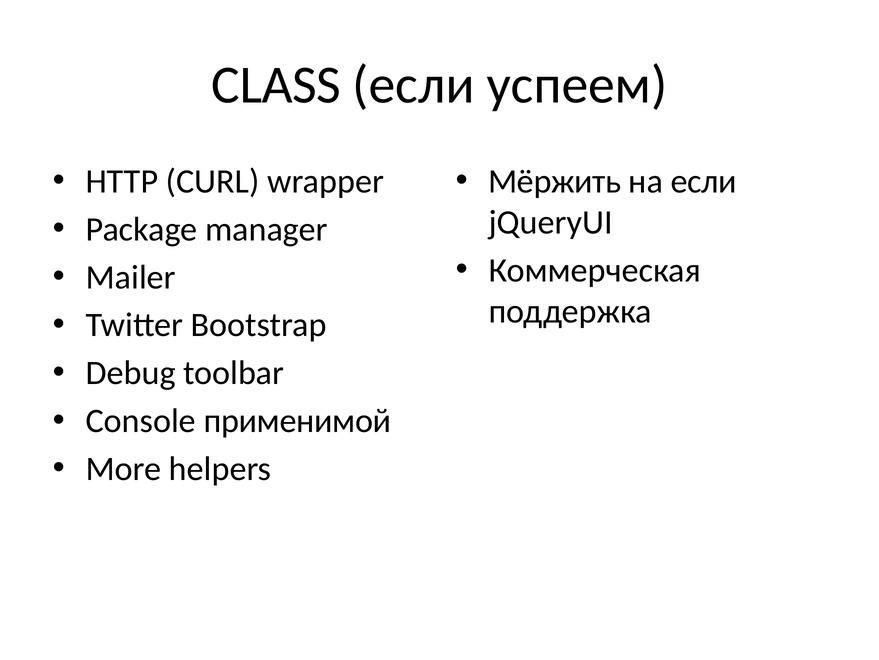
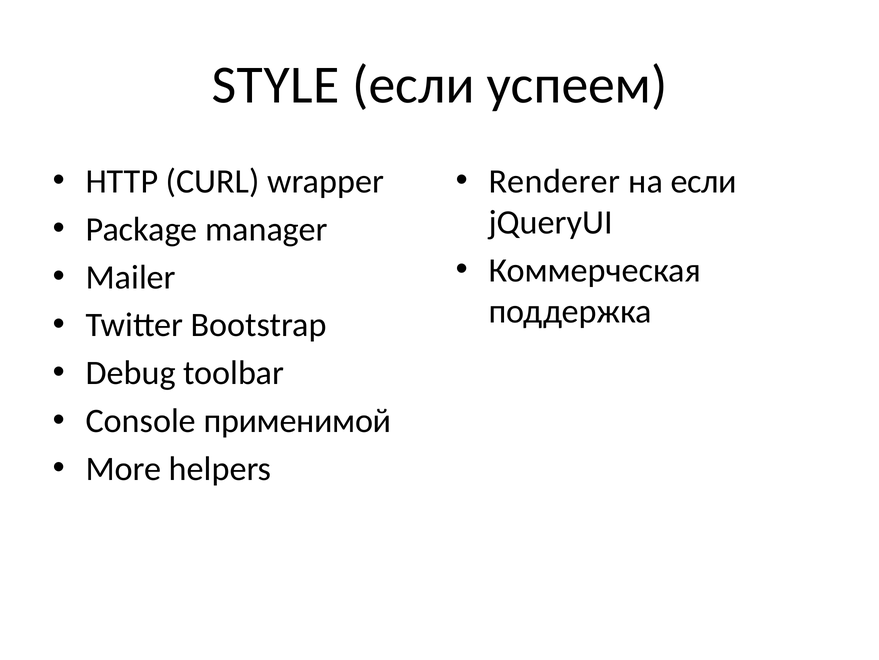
CLASS: CLASS -> STYLE
Мёржить: Мёржить -> Renderer
